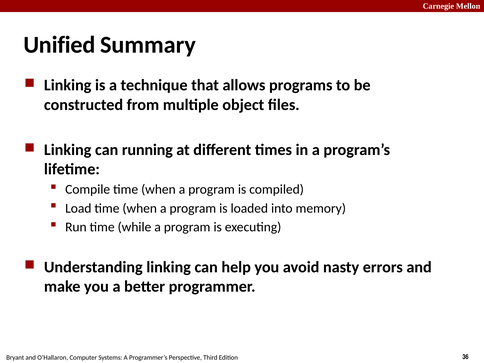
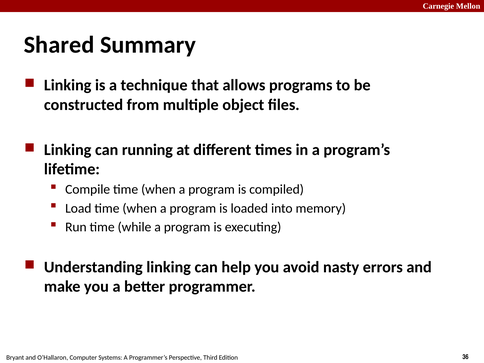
Unified: Unified -> Shared
